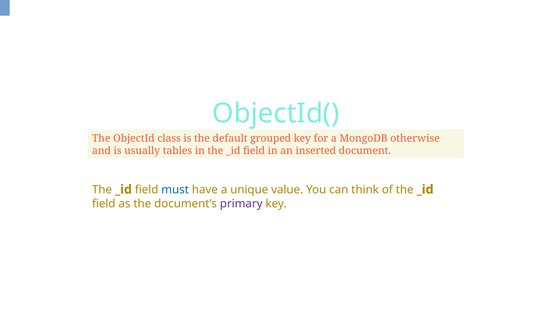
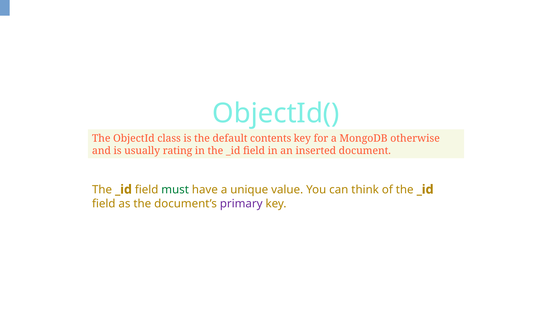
grouped: grouped -> contents
tables: tables -> rating
must colour: blue -> green
